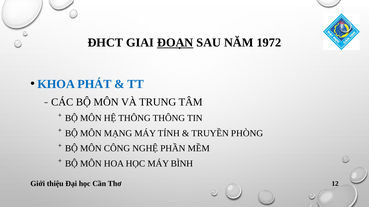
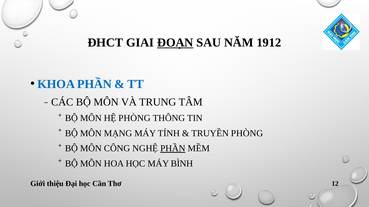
1972: 1972 -> 1912
KHOA PHÁT: PHÁT -> PHẦN
HỆ THÔNG: THÔNG -> PHÒNG
PHẦN at (173, 149) underline: none -> present
